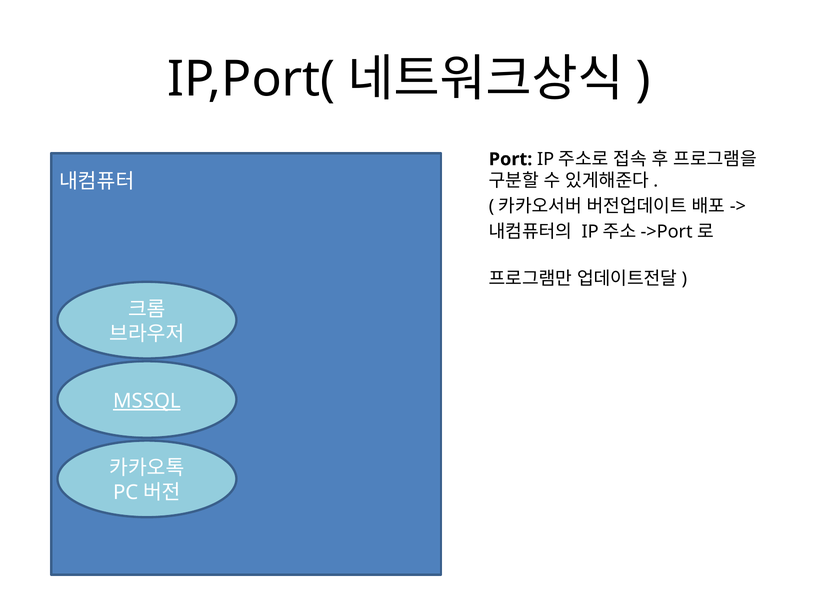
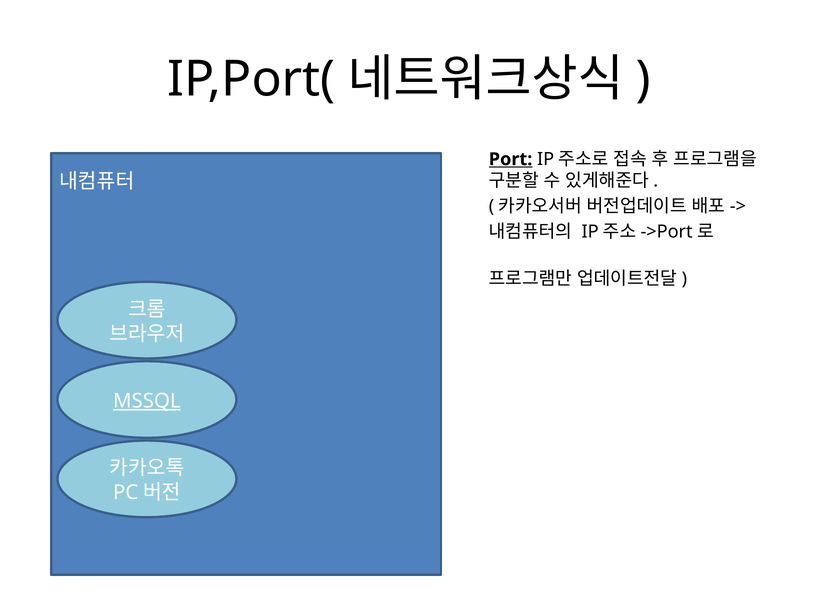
Port underline: none -> present
